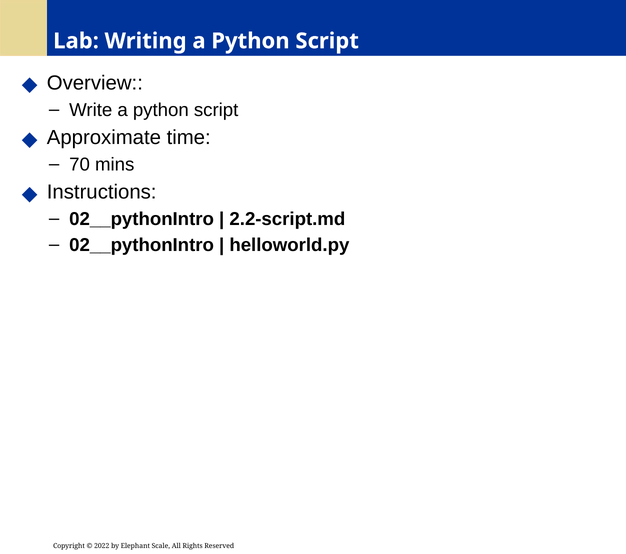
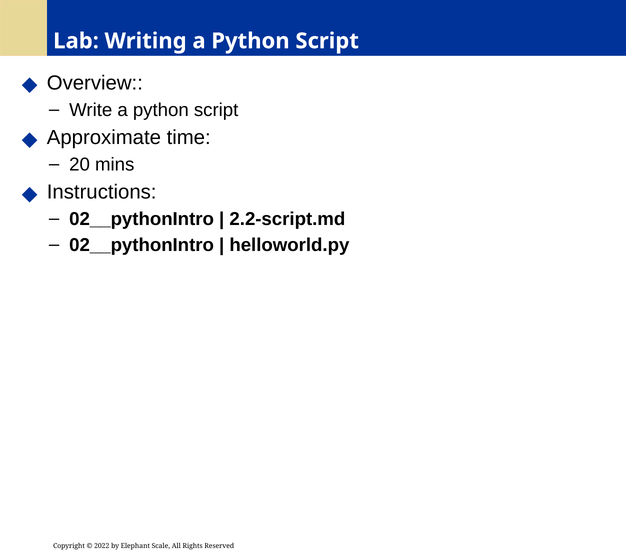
70: 70 -> 20
